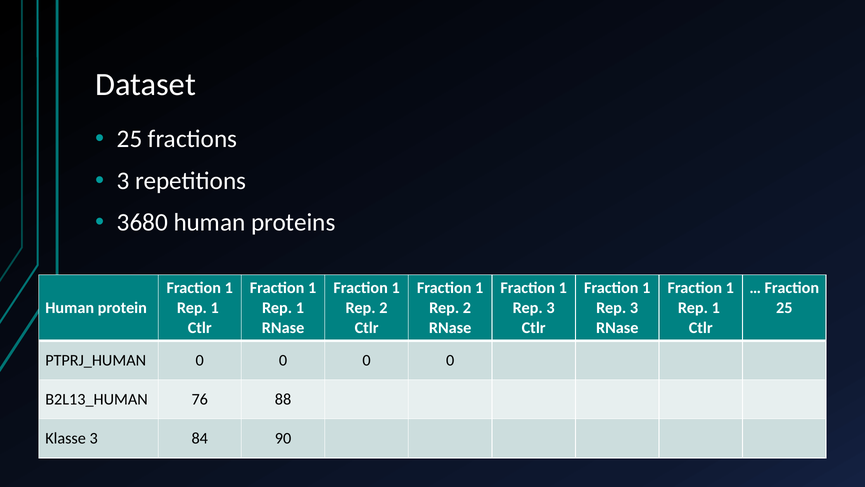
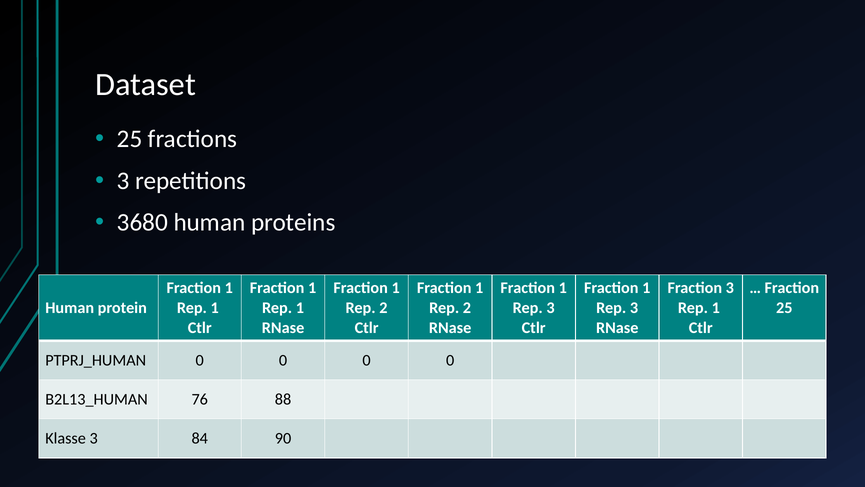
1 at (730, 288): 1 -> 3
